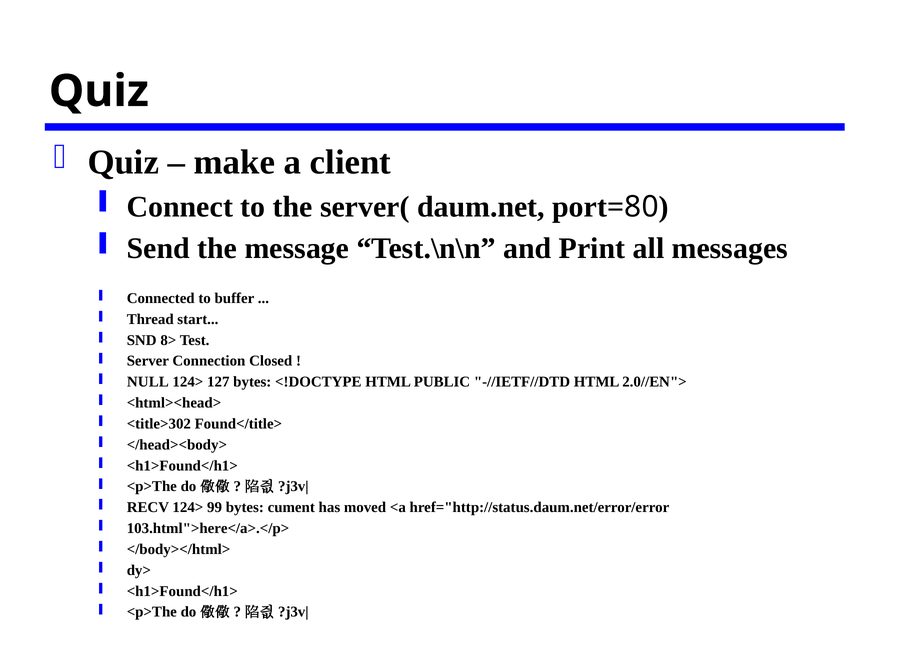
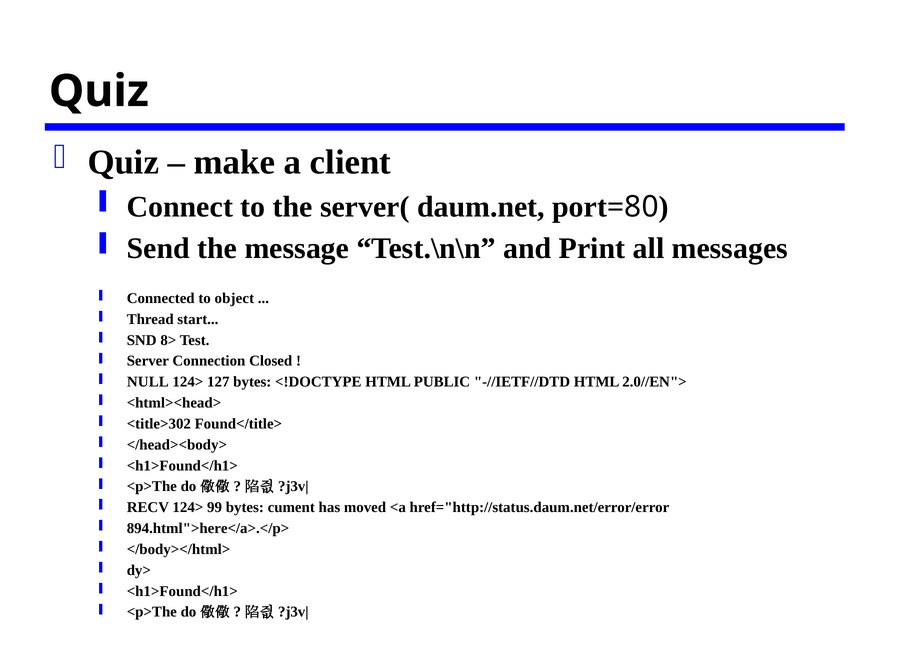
buffer: buffer -> object
103.html">here</a>.</p>: 103.html">here</a>.</p> -> 894.html">here</a>.</p>
